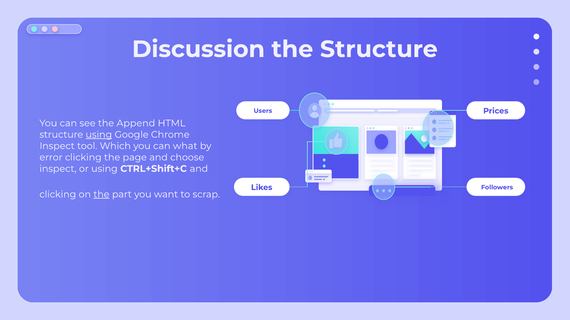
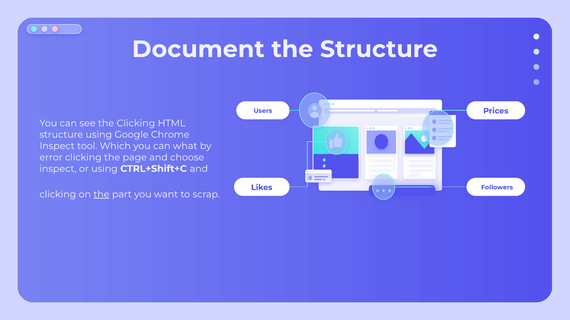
Discussion: Discussion -> Document
the Append: Append -> Clicking
using at (99, 135) underline: present -> none
